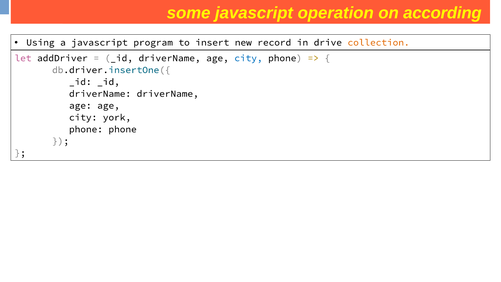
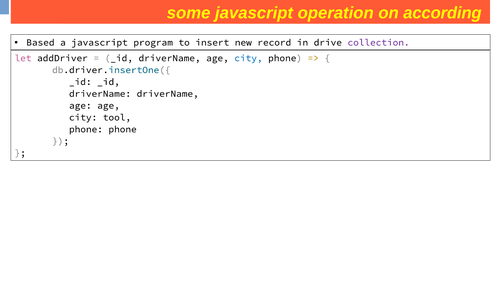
Using: Using -> Based
collection at (379, 42) colour: orange -> purple
york: york -> tool
